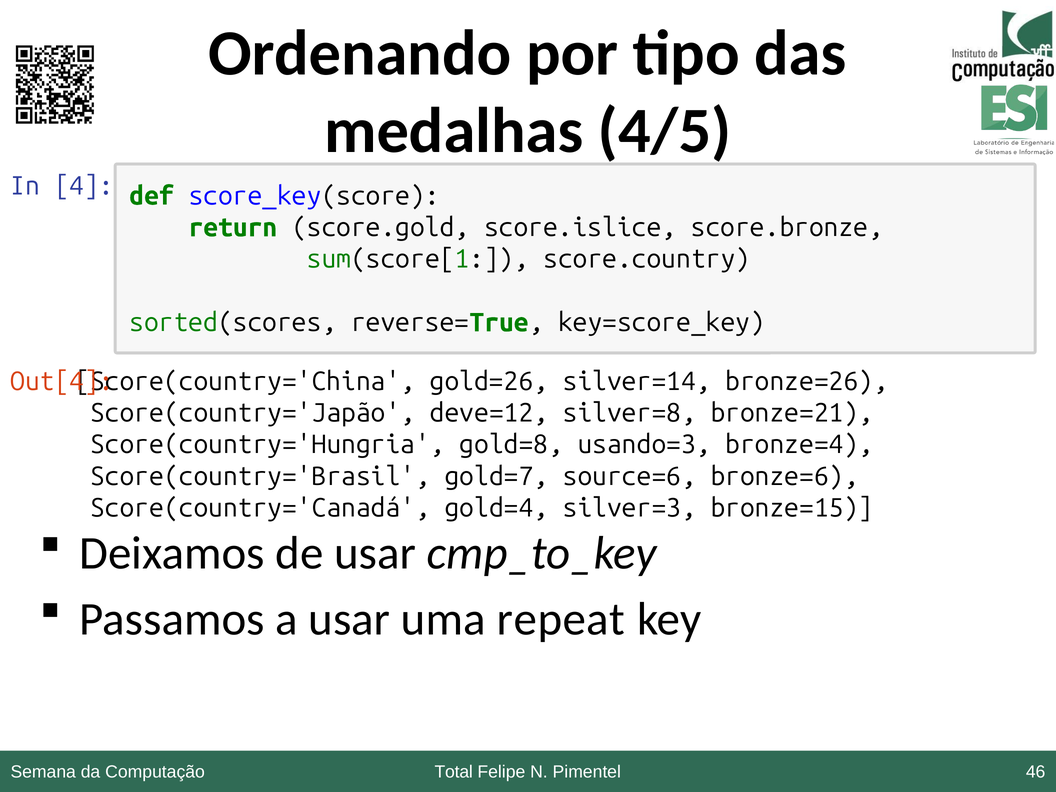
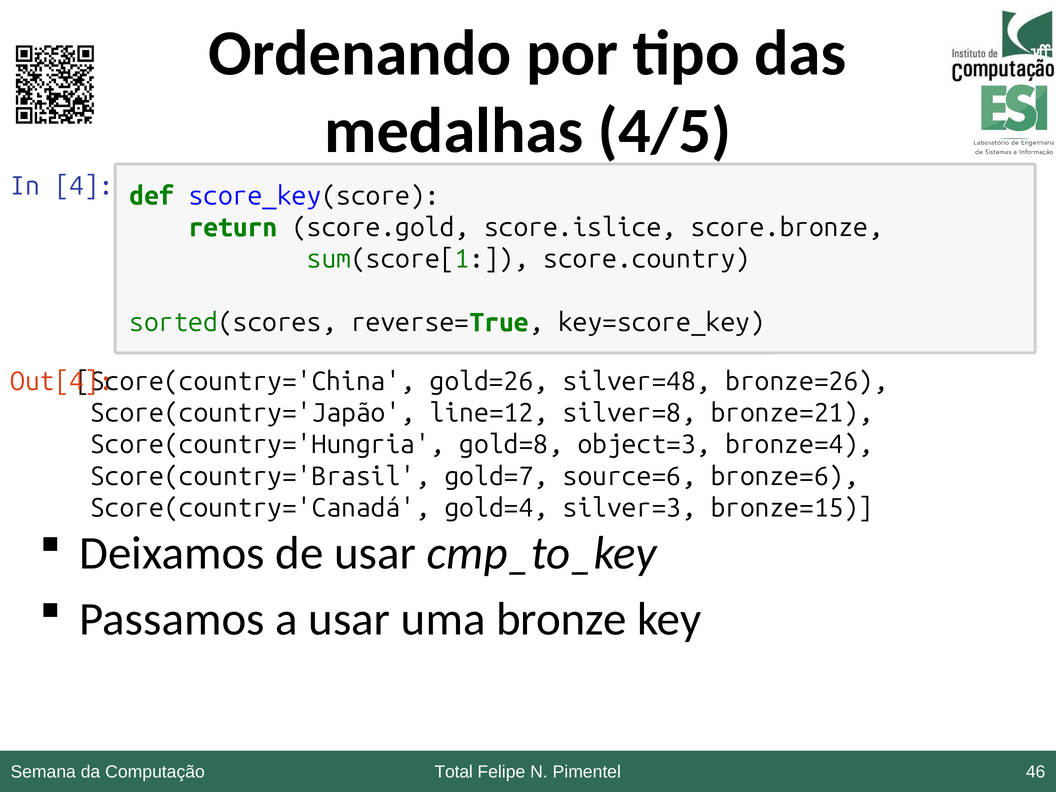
silver=14: silver=14 -> silver=48
deve=12: deve=12 -> line=12
usando=3: usando=3 -> object=3
repeat: repeat -> bronze
